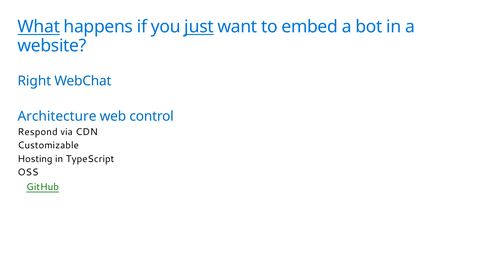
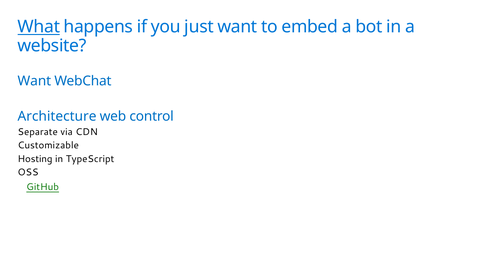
just underline: present -> none
Right at (34, 81): Right -> Want
Respond: Respond -> Separate
